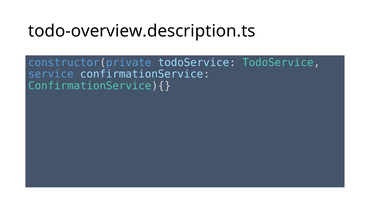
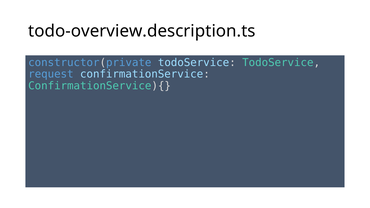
service: service -> request
